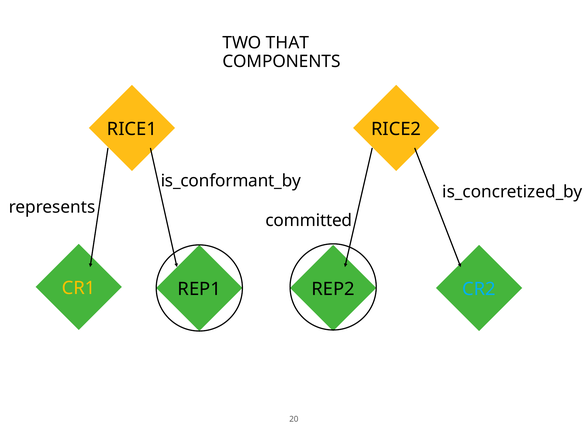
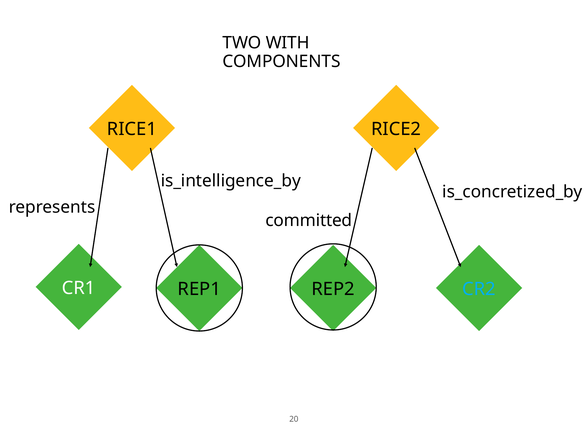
THAT: THAT -> WITH
is_conformant_by: is_conformant_by -> is_intelligence_by
CR1 colour: yellow -> white
